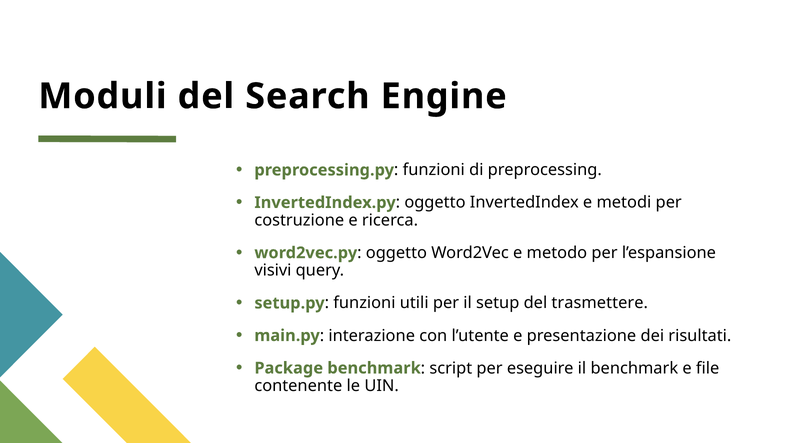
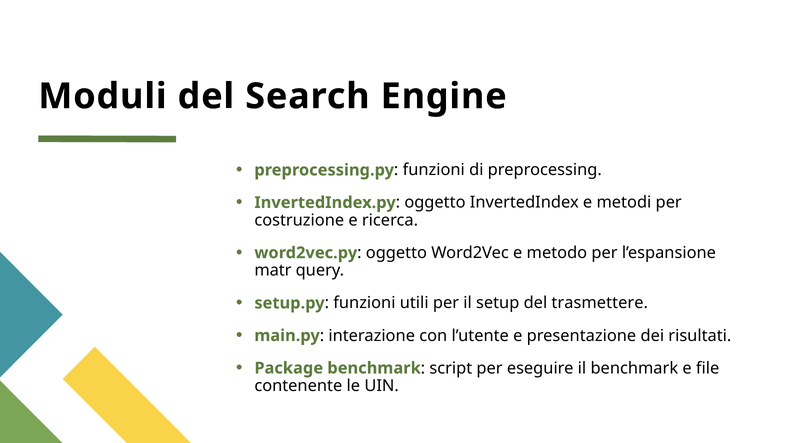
visivi: visivi -> matr
